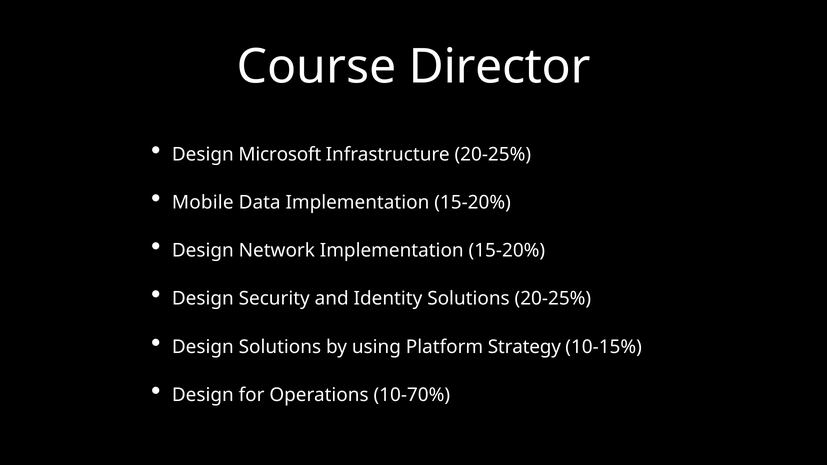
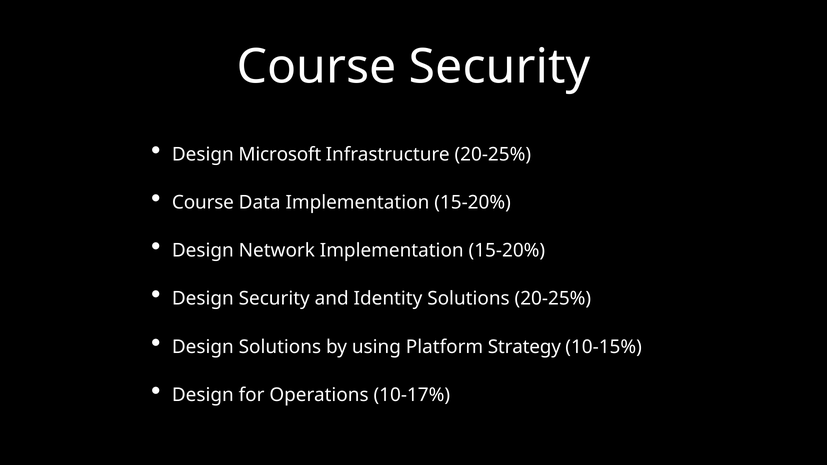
Course Director: Director -> Security
Mobile at (203, 203): Mobile -> Course
10-70%: 10-70% -> 10-17%
